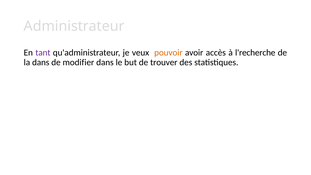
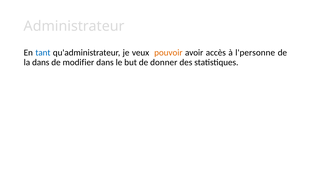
tant colour: purple -> blue
l'recherche: l'recherche -> l'personne
trouver: trouver -> donner
